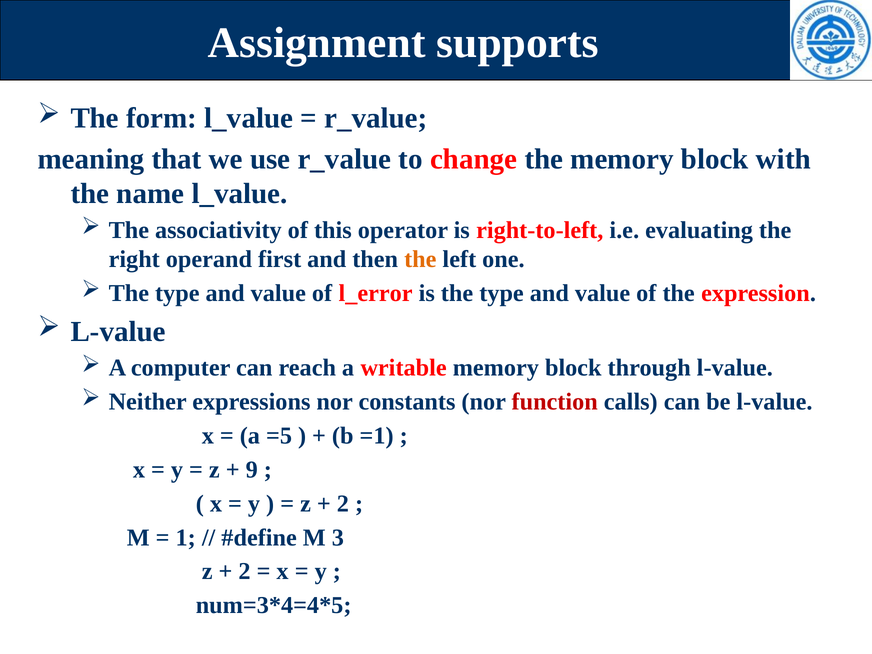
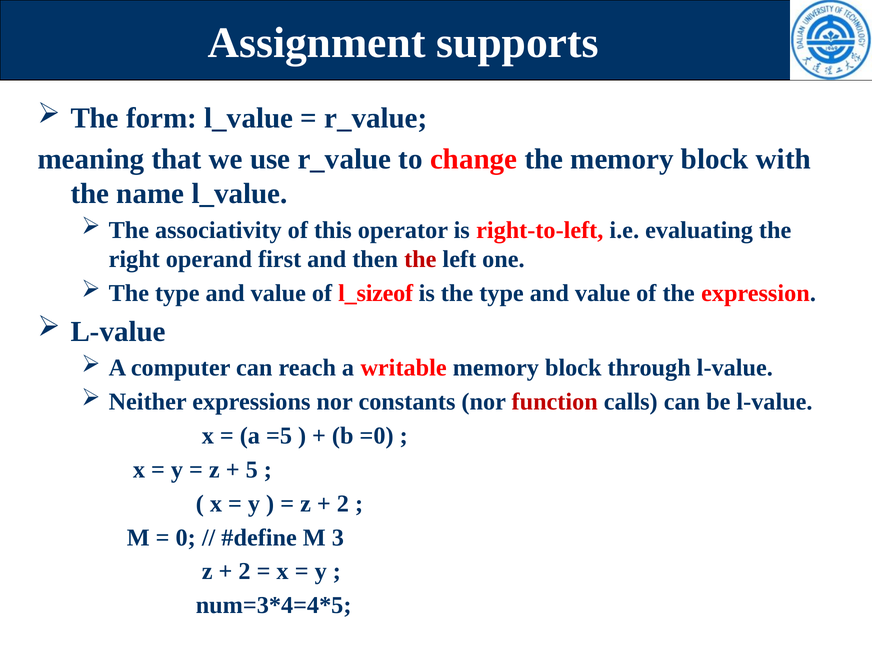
the at (420, 259) colour: orange -> red
l_error: l_error -> l_sizeof
=1: =1 -> =0
9: 9 -> 5
1: 1 -> 0
